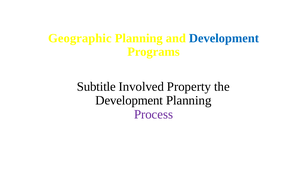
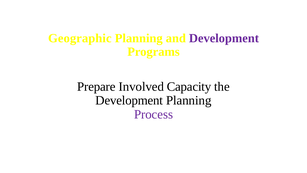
Development at (224, 38) colour: blue -> purple
Subtitle: Subtitle -> Prepare
Property: Property -> Capacity
